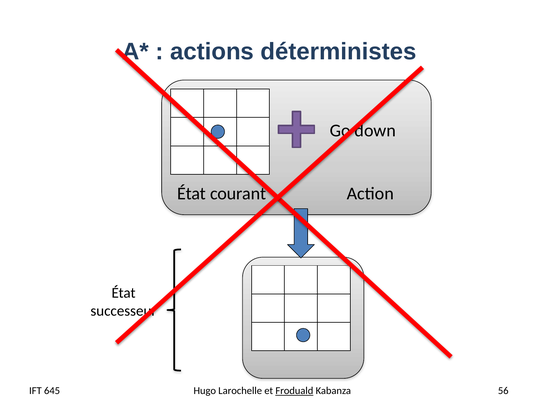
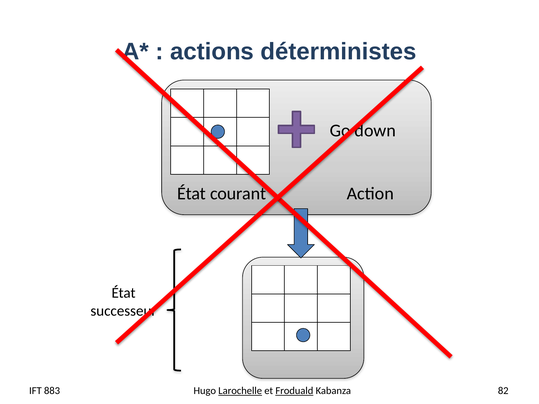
645: 645 -> 883
Larochelle underline: none -> present
56: 56 -> 82
